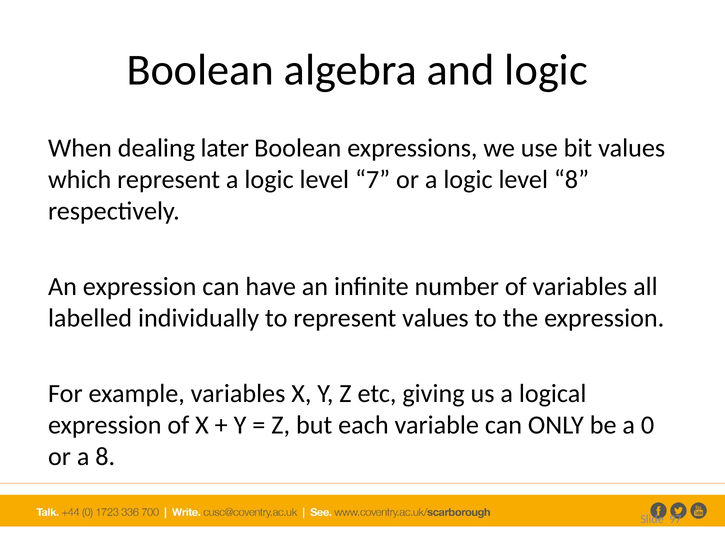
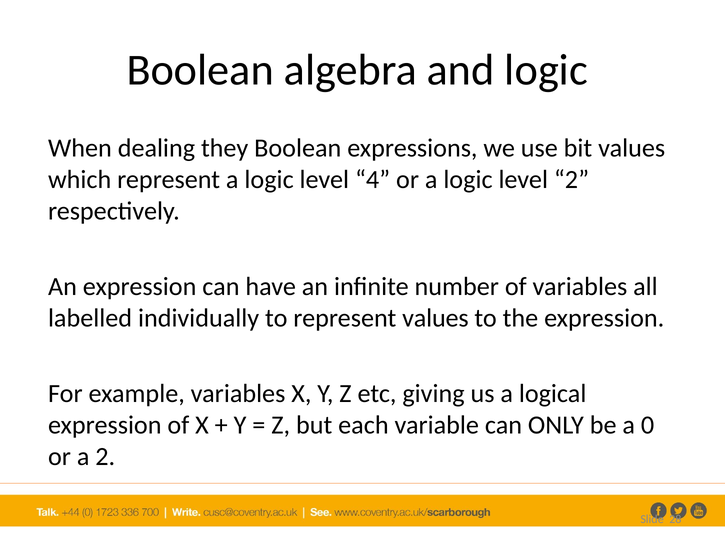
later: later -> they
7: 7 -> 4
level 8: 8 -> 2
a 8: 8 -> 2
97: 97 -> 28
